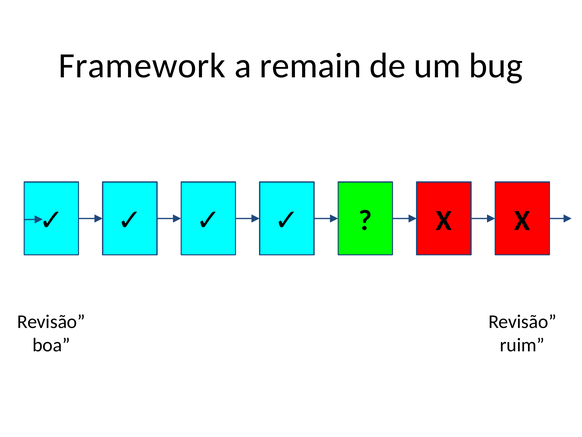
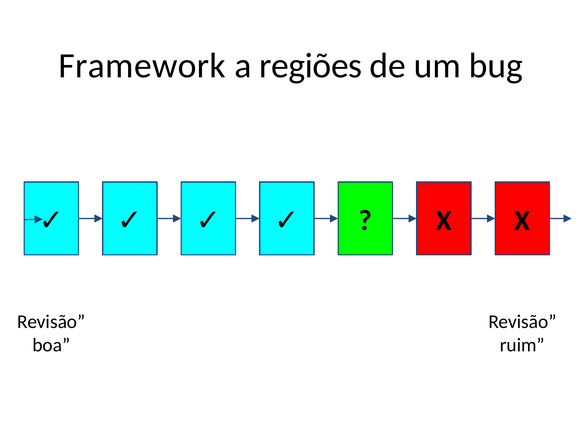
remain: remain -> regiões
